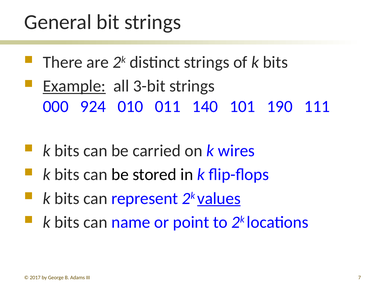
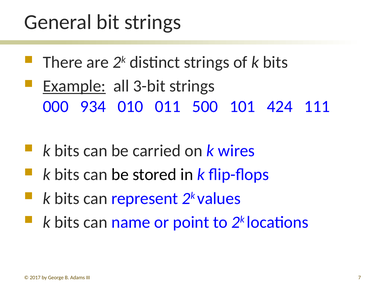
924: 924 -> 934
140: 140 -> 500
190: 190 -> 424
values underline: present -> none
